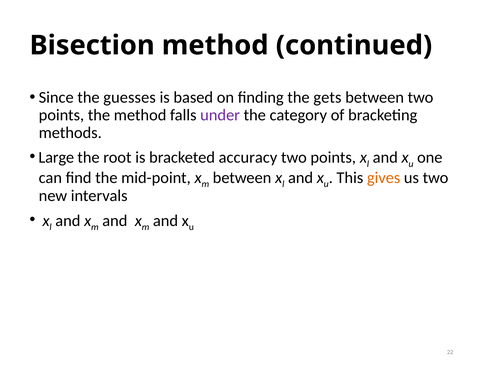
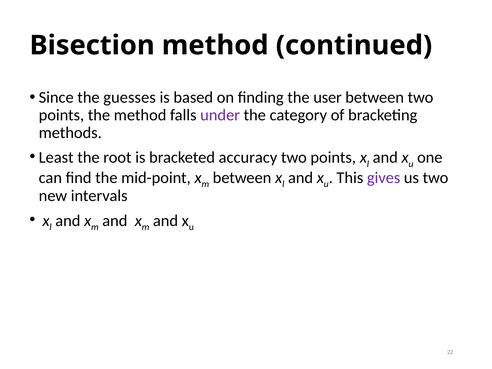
gets: gets -> user
Large: Large -> Least
gives colour: orange -> purple
